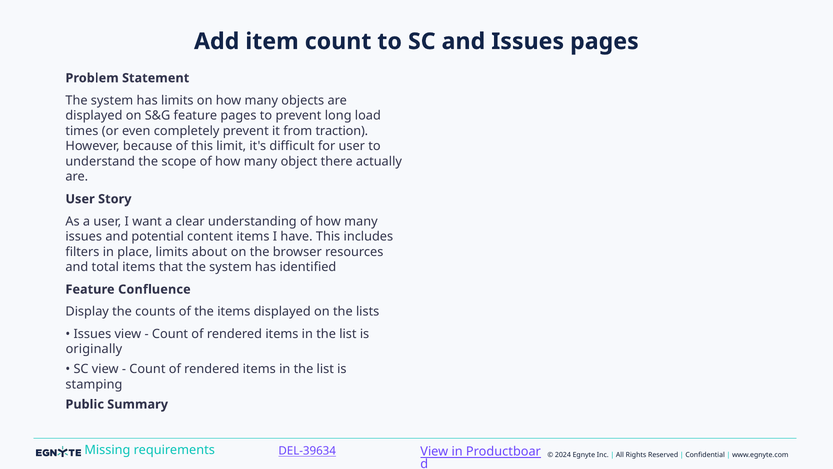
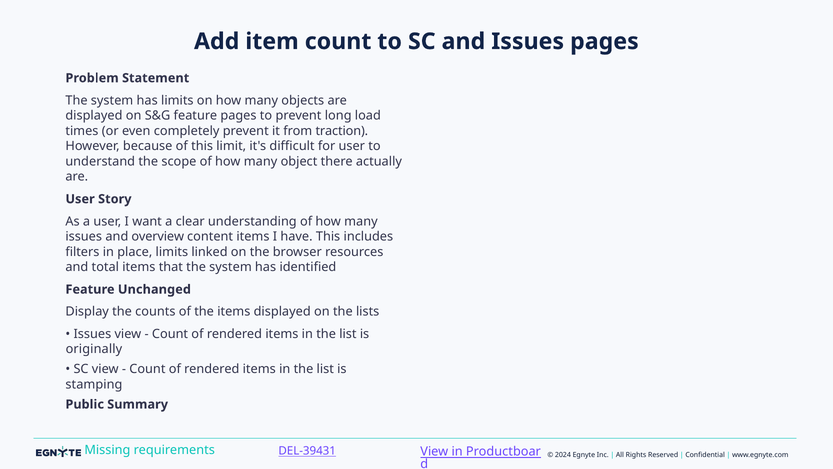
potential: potential -> overview
about: about -> linked
Confluence: Confluence -> Unchanged
DEL-39634: DEL-39634 -> DEL-39431
